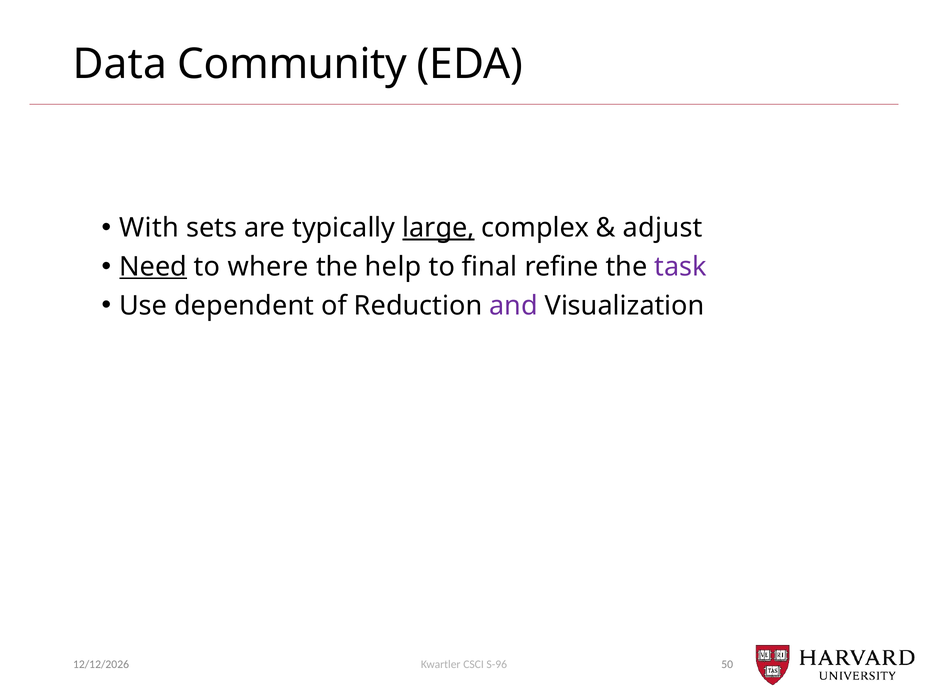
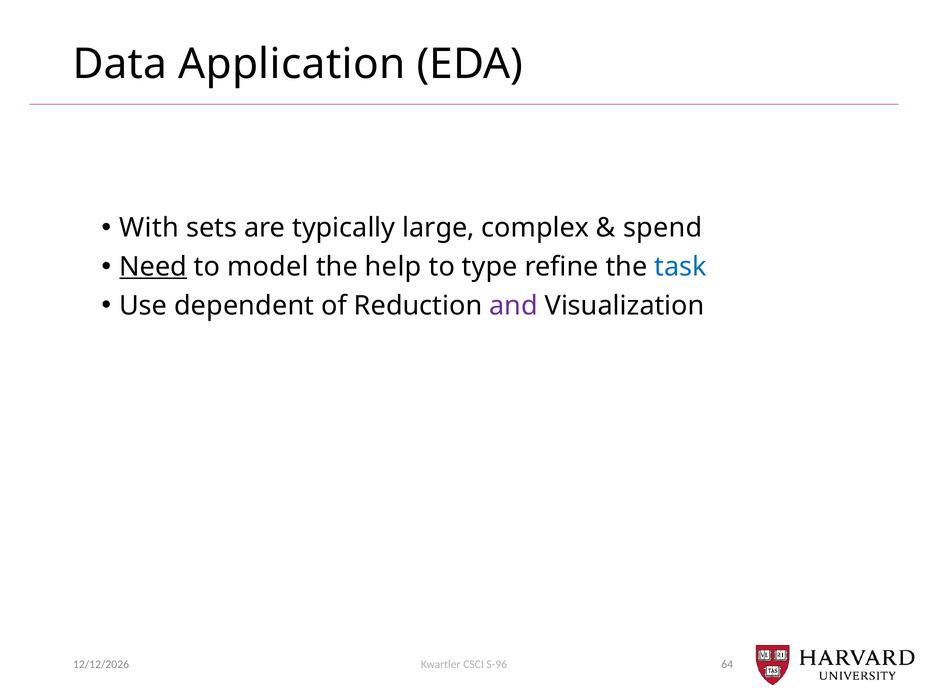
Community: Community -> Application
large underline: present -> none
adjust: adjust -> spend
where: where -> model
final: final -> type
task colour: purple -> blue
50: 50 -> 64
